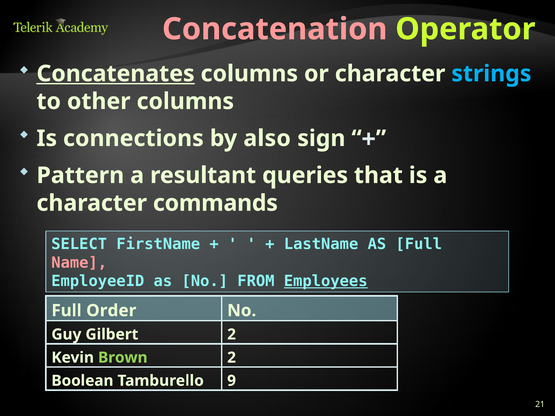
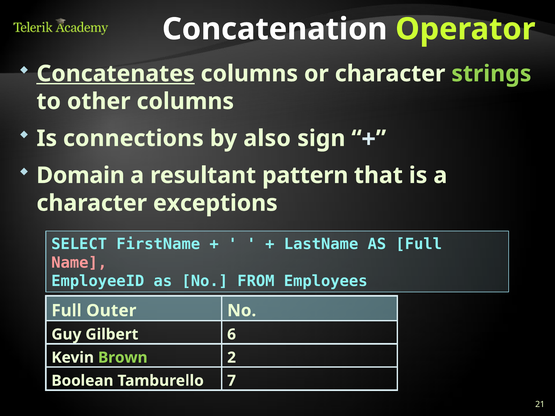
Concatenation colour: pink -> white
strings colour: light blue -> light green
Pattern: Pattern -> Domain
queries: queries -> pattern
commands: commands -> exceptions
Employees underline: present -> none
Order: Order -> Outer
Gilbert 2: 2 -> 6
9: 9 -> 7
